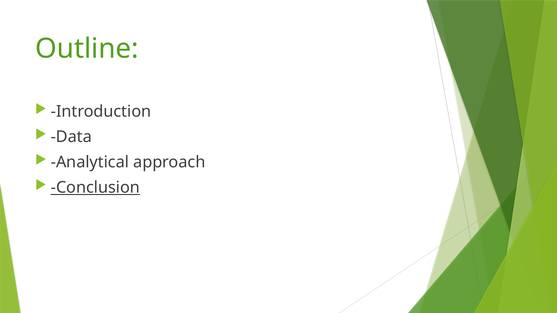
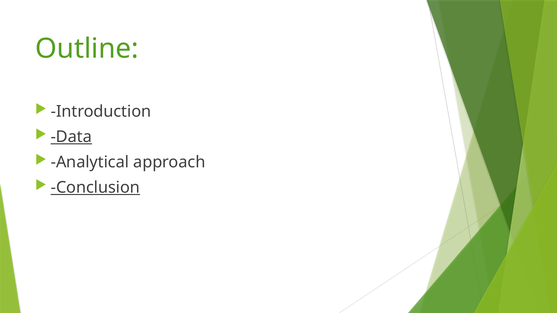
Data underline: none -> present
